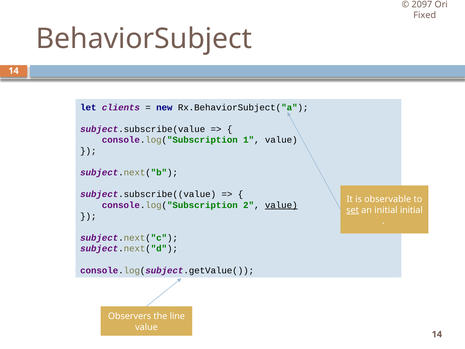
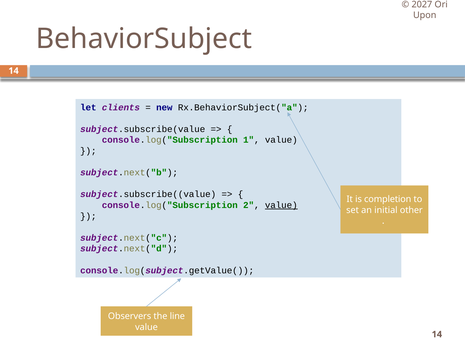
2097: 2097 -> 2027
Fixed: Fixed -> Upon
observable: observable -> completion
set underline: present -> none
initial initial: initial -> other
